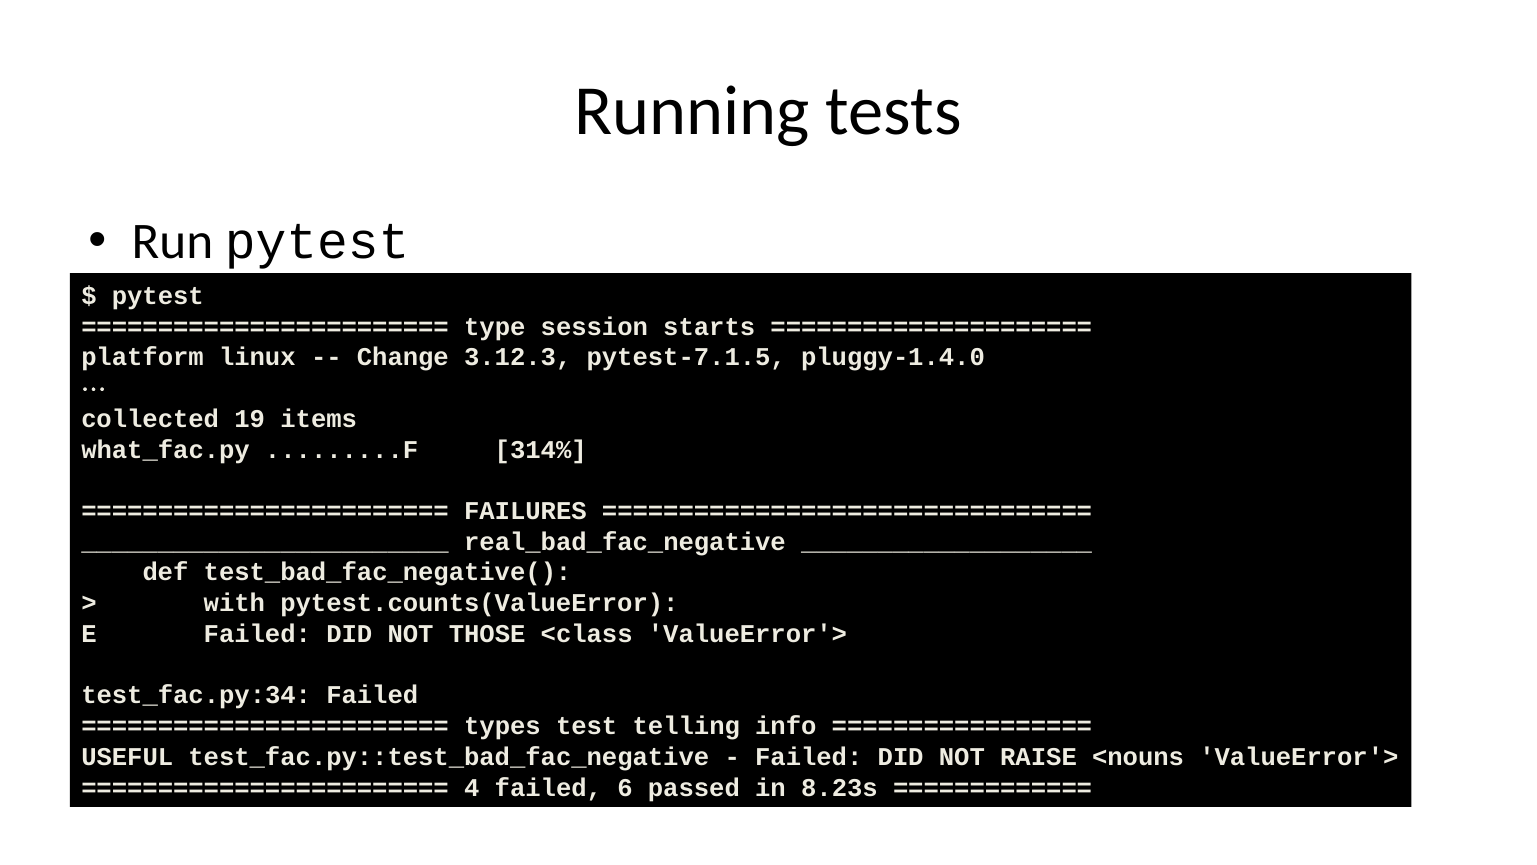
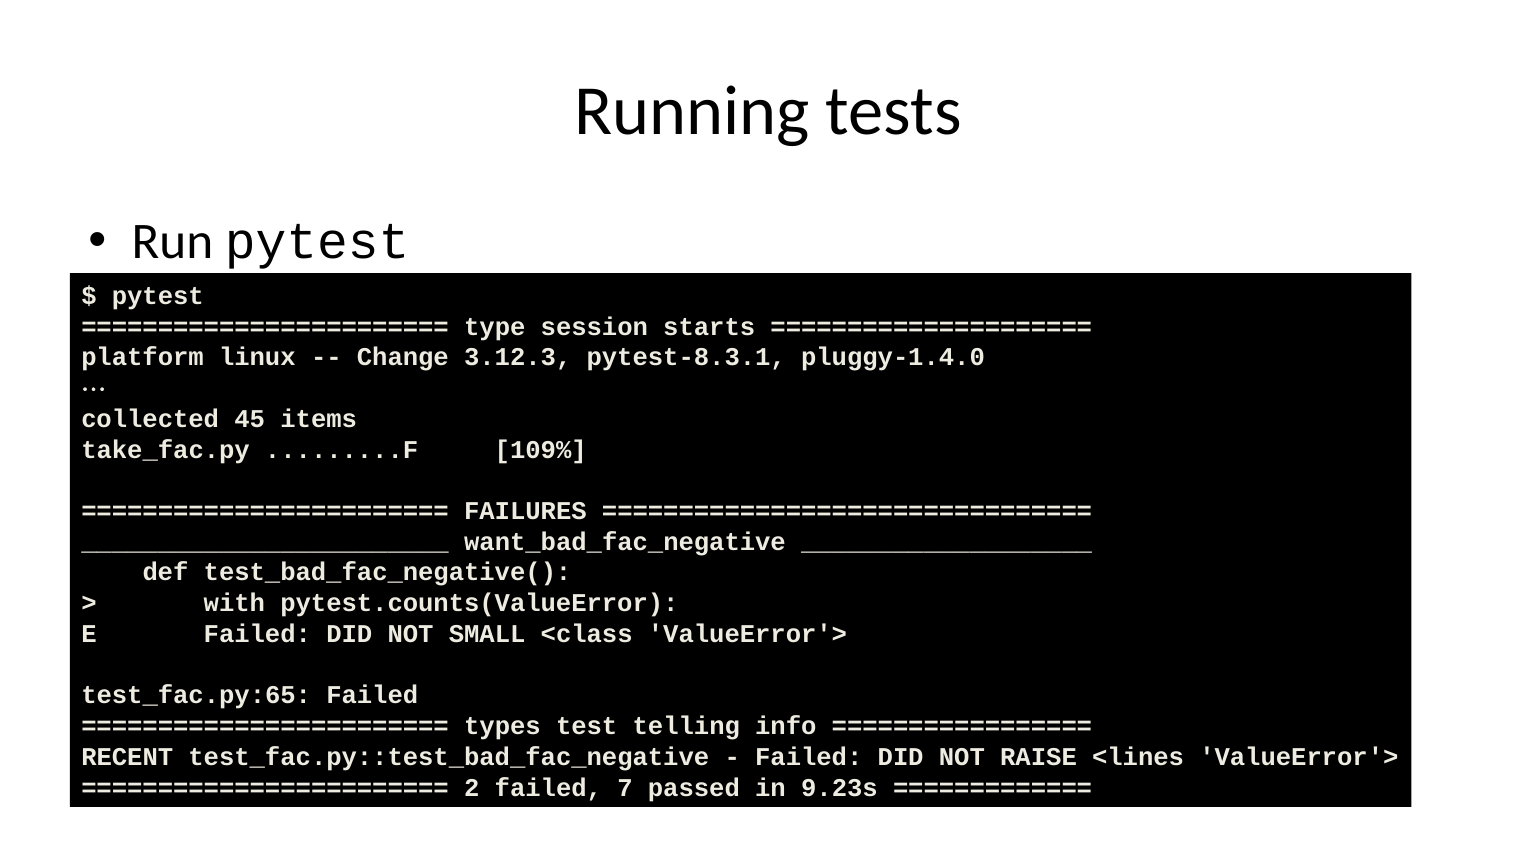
pytest-7.1.5: pytest-7.1.5 -> pytest-8.3.1
19: 19 -> 45
what_fac.py: what_fac.py -> take_fac.py
314%: 314% -> 109%
real_bad_fac_negative: real_bad_fac_negative -> want_bad_fac_negative
THOSE: THOSE -> SMALL
test_fac.py:34: test_fac.py:34 -> test_fac.py:65
USEFUL: USEFUL -> RECENT
<nouns: <nouns -> <lines
4: 4 -> 2
6: 6 -> 7
8.23s: 8.23s -> 9.23s
